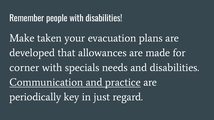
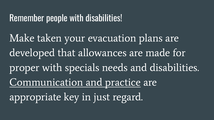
corner: corner -> proper
periodically: periodically -> appropriate
